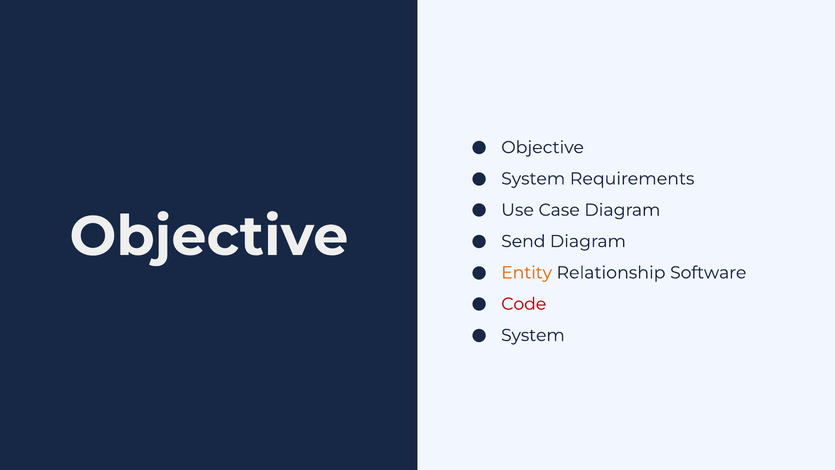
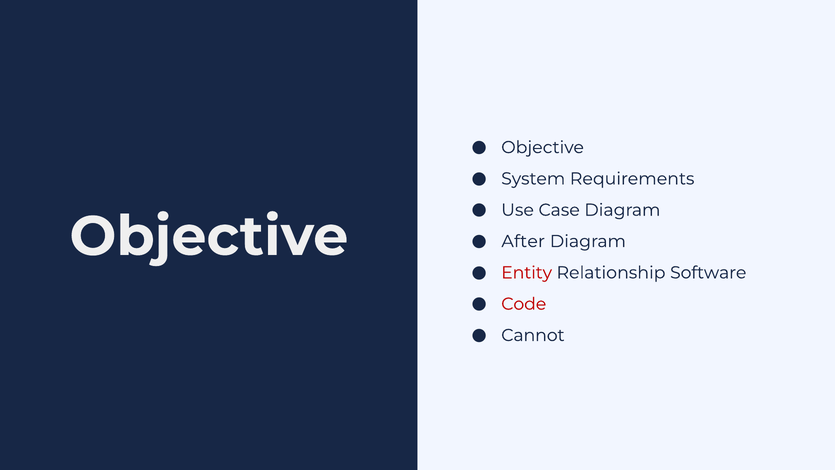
Send: Send -> After
Entity colour: orange -> red
System at (533, 335): System -> Cannot
